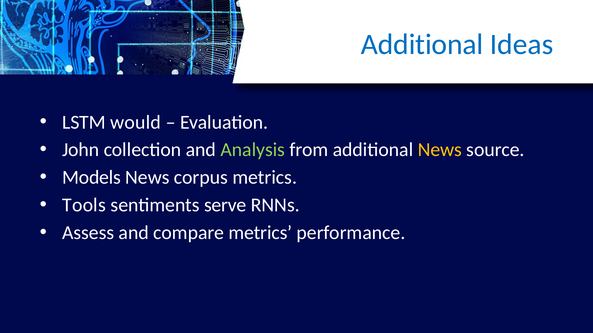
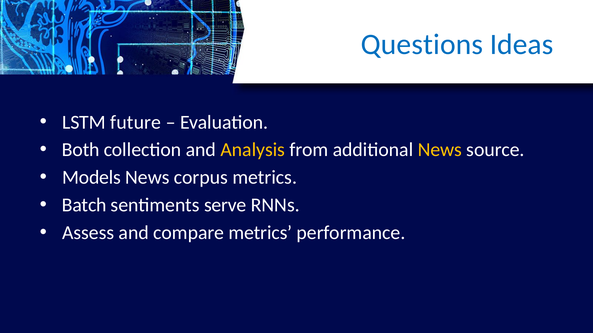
Additional at (422, 44): Additional -> Questions
would: would -> future
John: John -> Both
Analysis colour: light green -> yellow
Tools: Tools -> Batch
